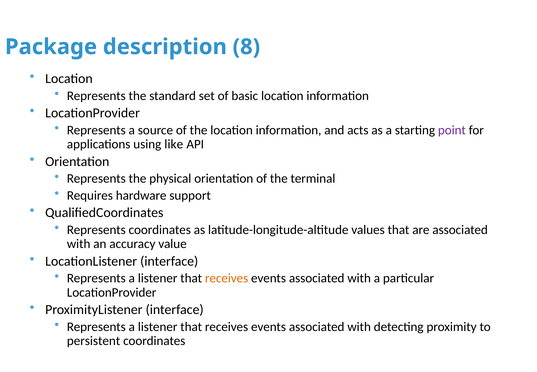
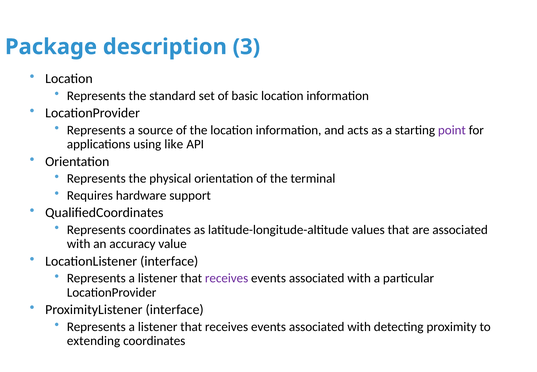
8: 8 -> 3
receives at (227, 278) colour: orange -> purple
persistent: persistent -> extending
